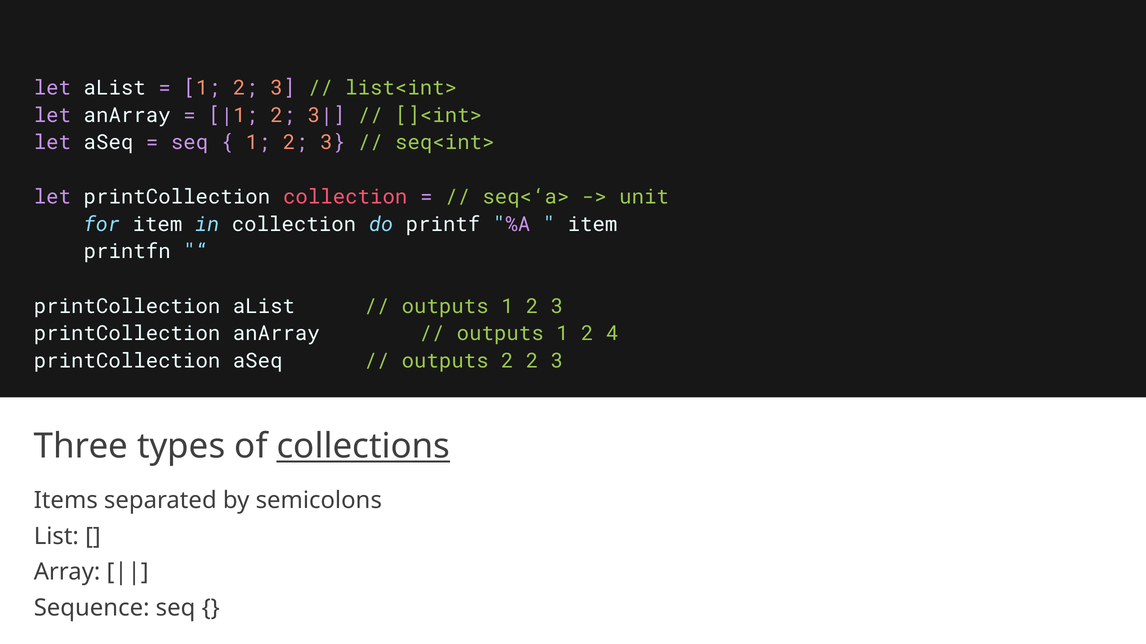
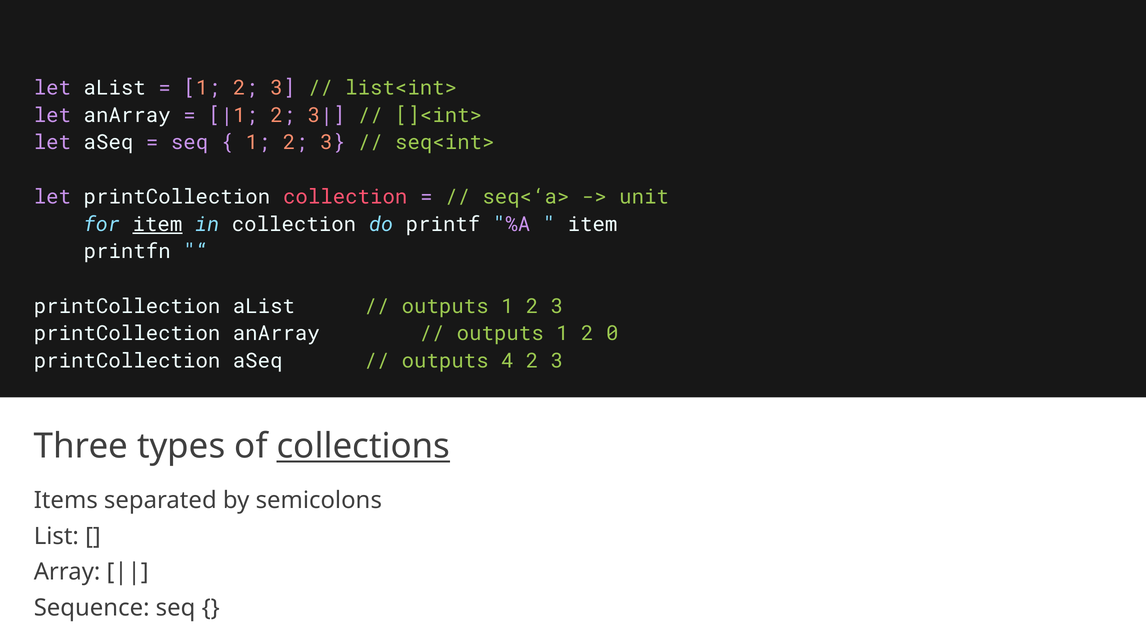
item at (157, 225) underline: none -> present
4: 4 -> 0
outputs 2: 2 -> 4
